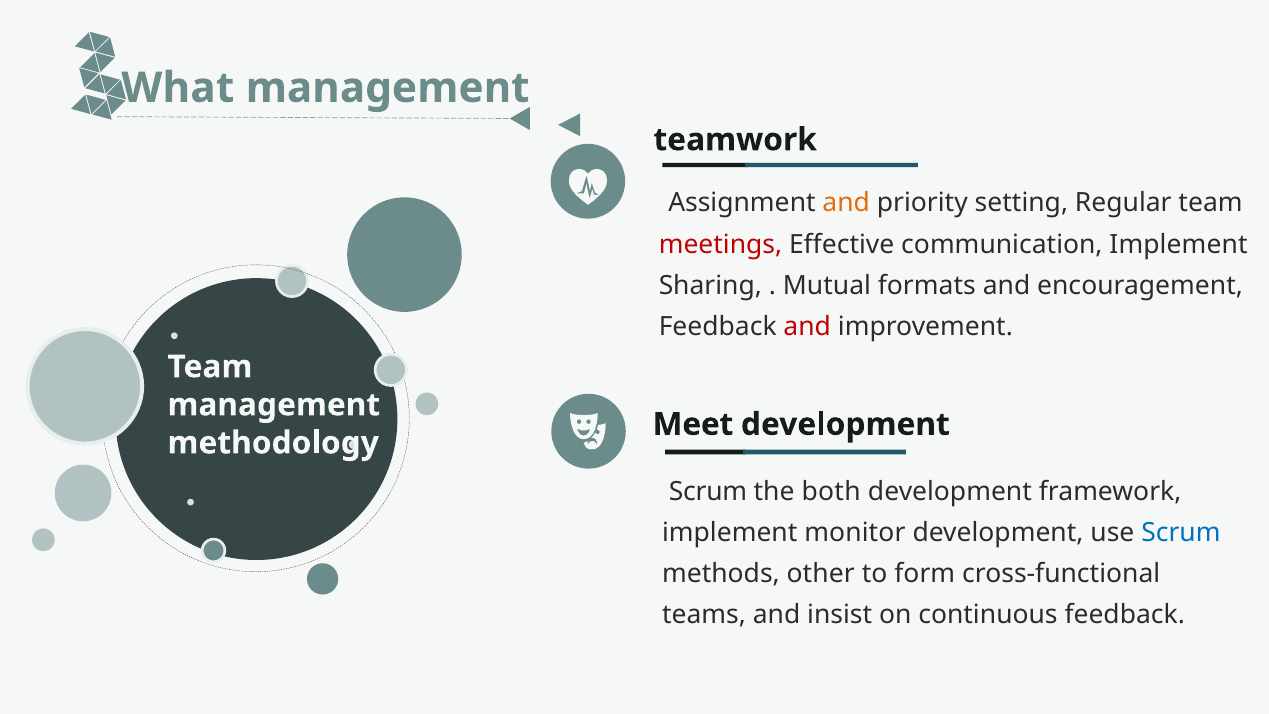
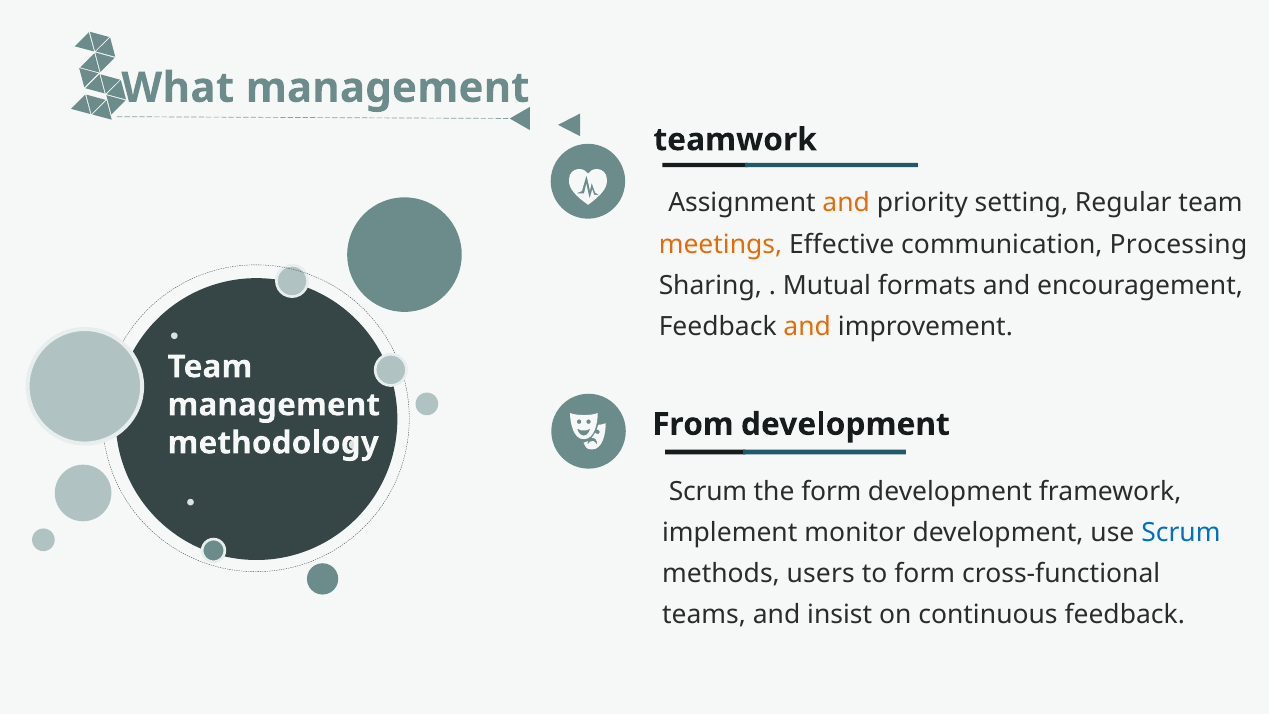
meetings colour: red -> orange
communication Implement: Implement -> Processing
and at (807, 327) colour: red -> orange
Meet: Meet -> From
the both: both -> form
other: other -> users
